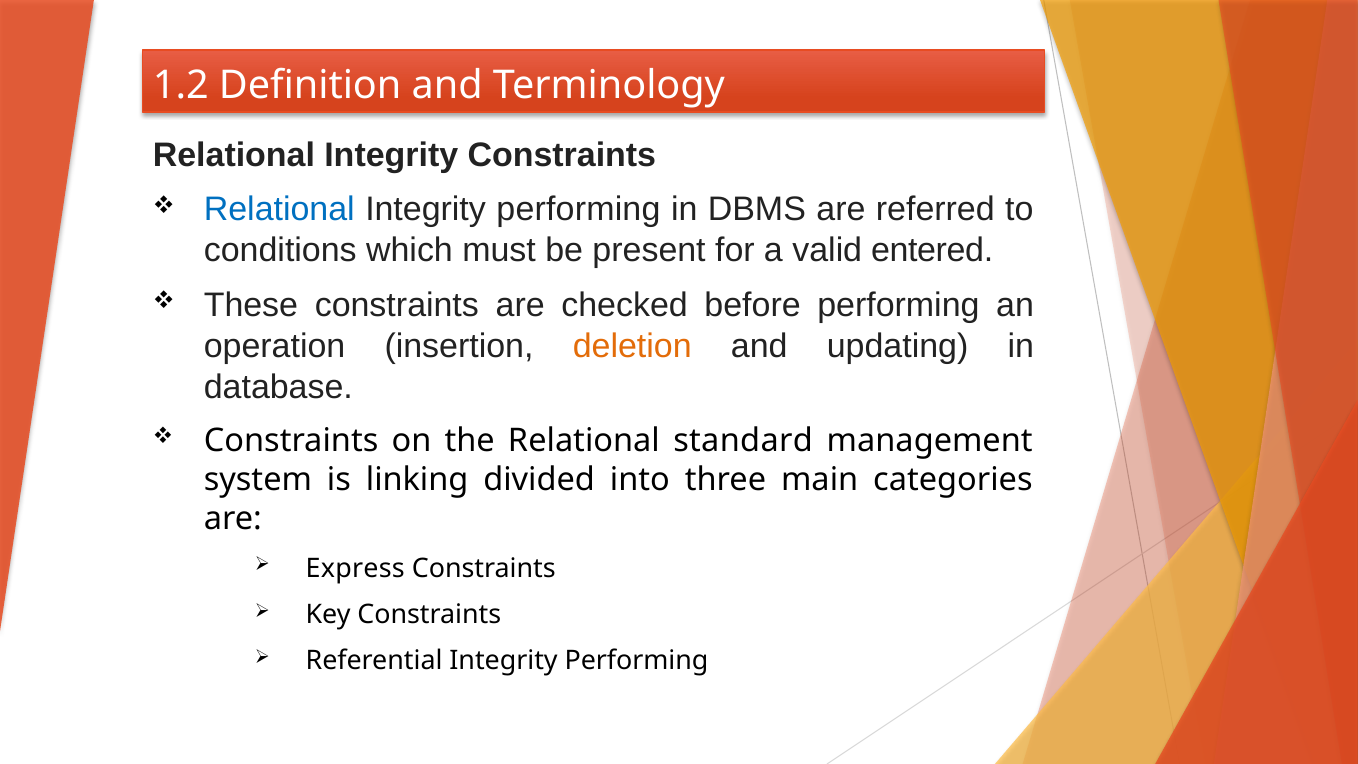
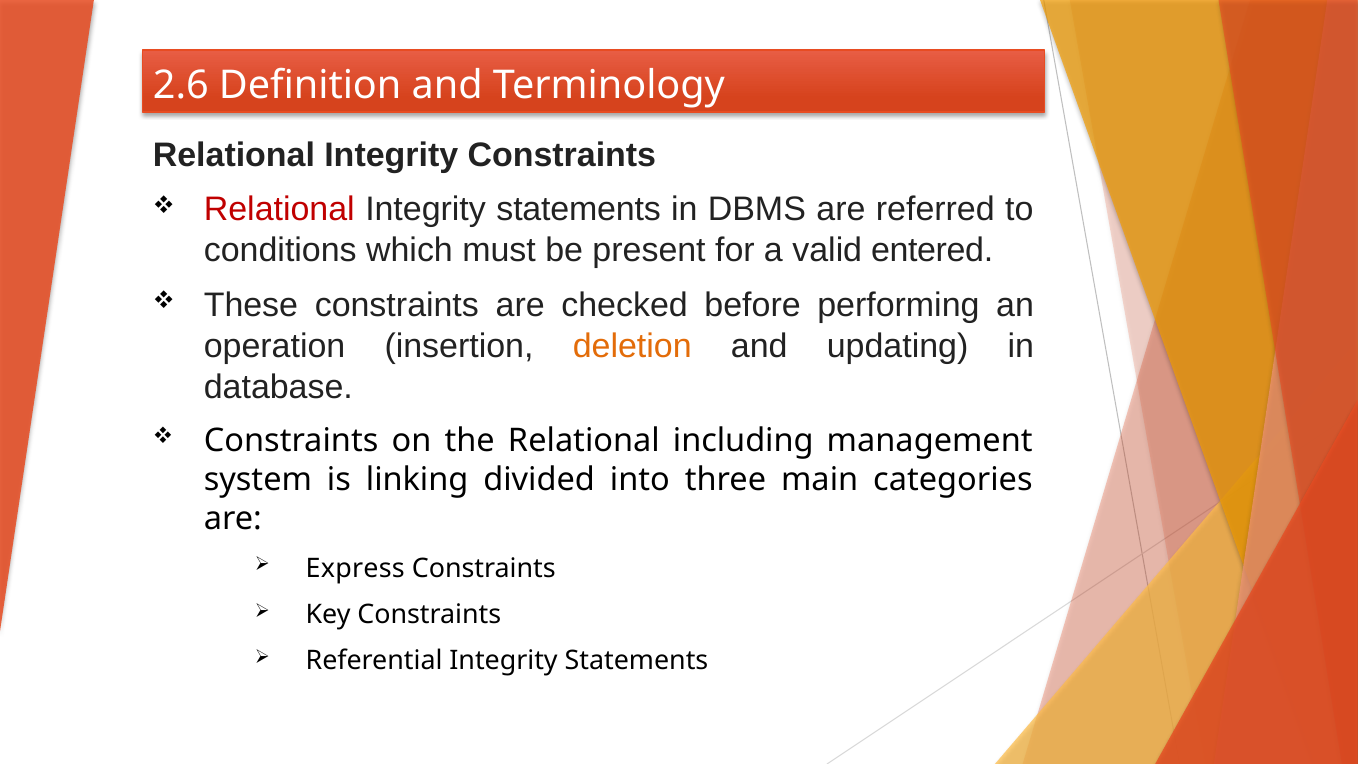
1.2: 1.2 -> 2.6
Relational at (279, 210) colour: blue -> red
performing at (578, 210): performing -> statements
standard: standard -> including
Referential Integrity Performing: Performing -> Statements
